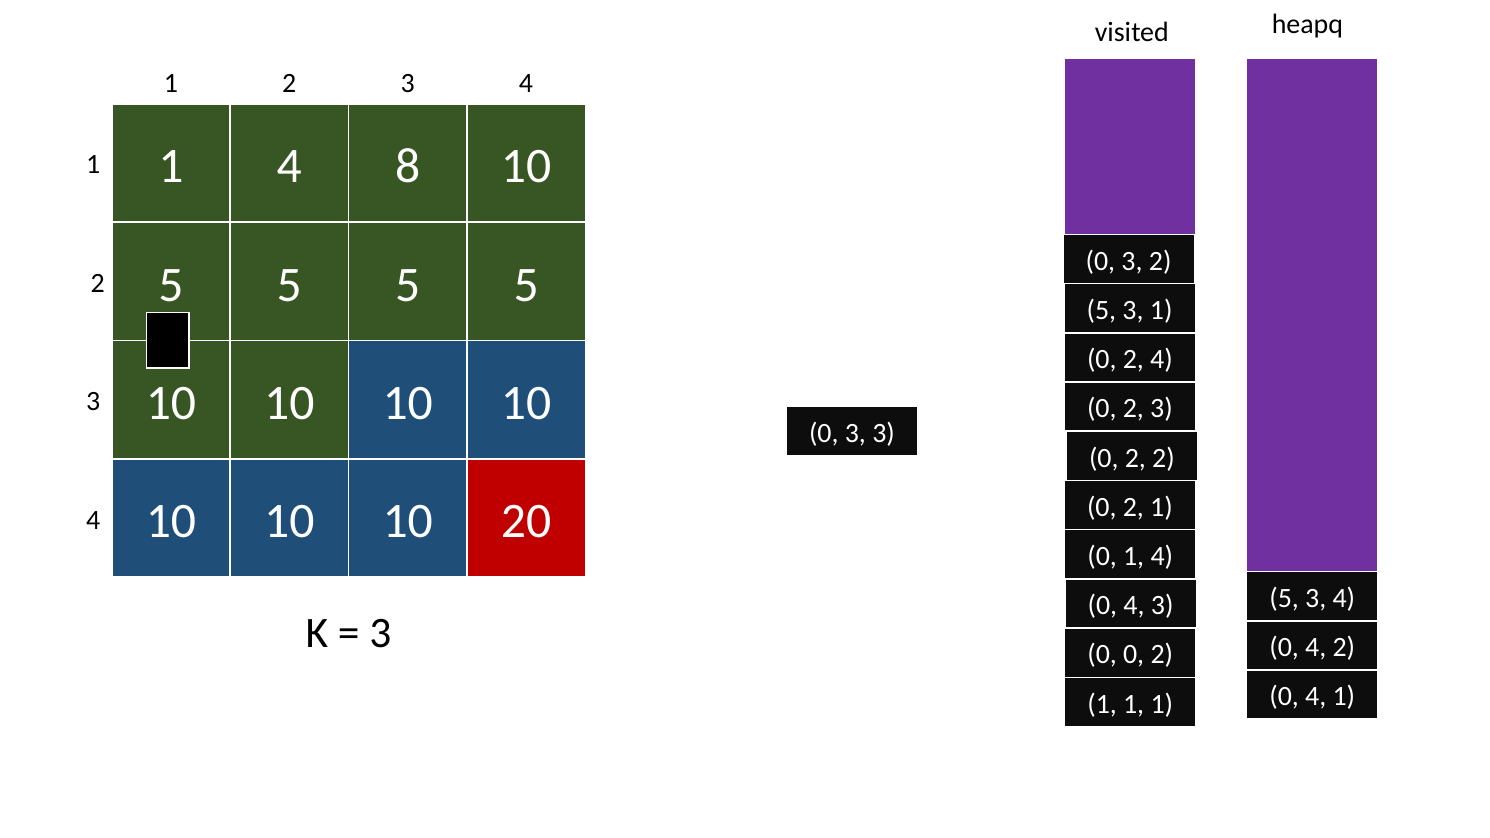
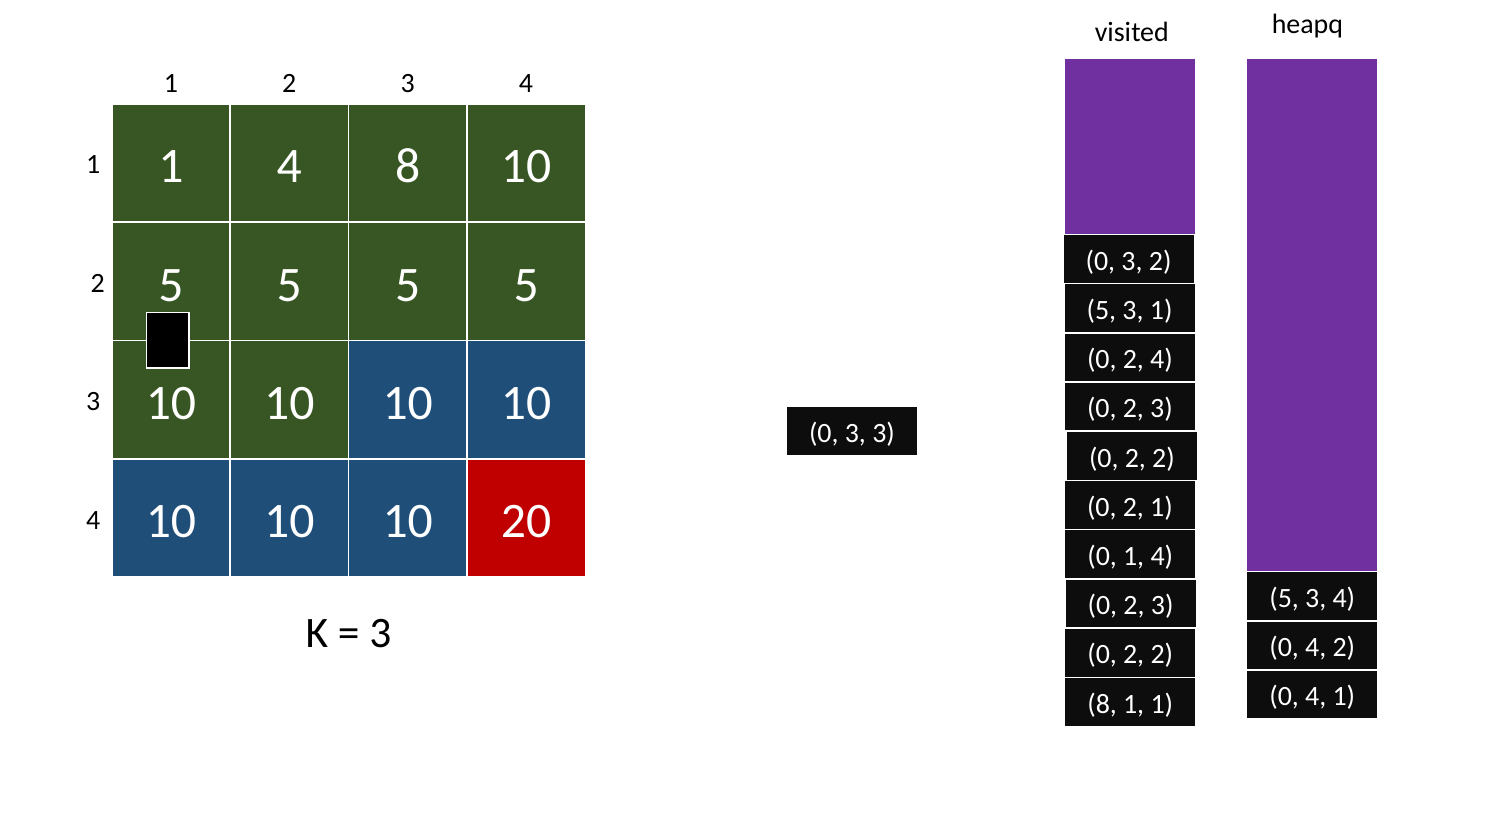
4 at (1134, 606): 4 -> 2
0 at (1134, 655): 0 -> 2
1 at (1102, 704): 1 -> 8
